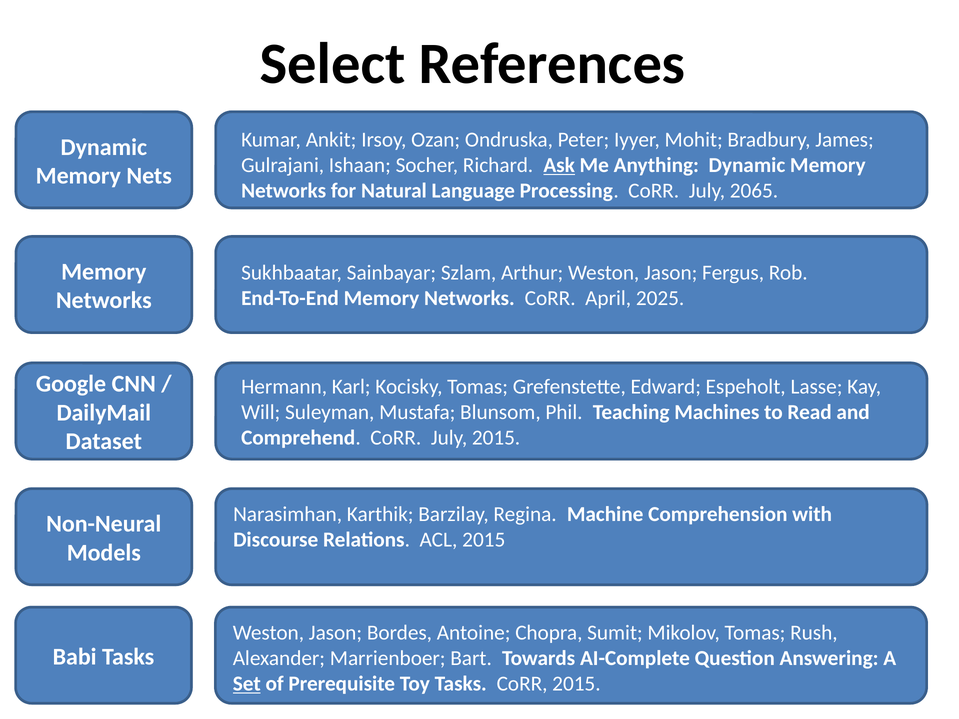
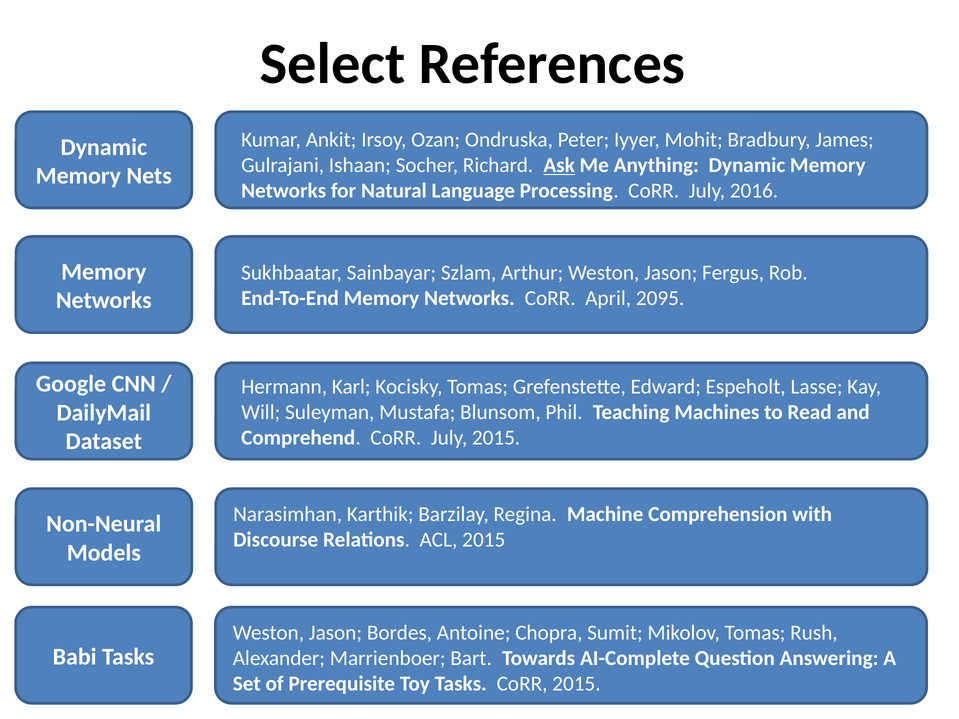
2065: 2065 -> 2016
2025: 2025 -> 2095
Set underline: present -> none
